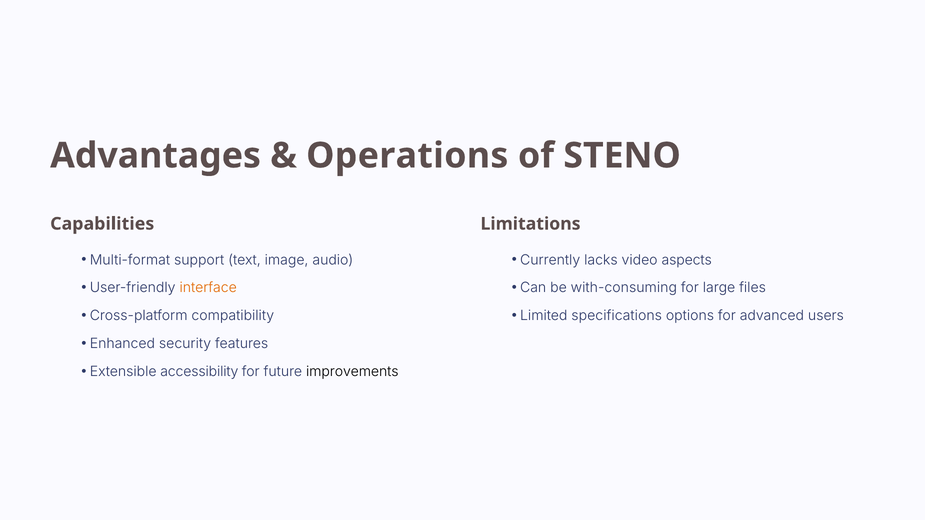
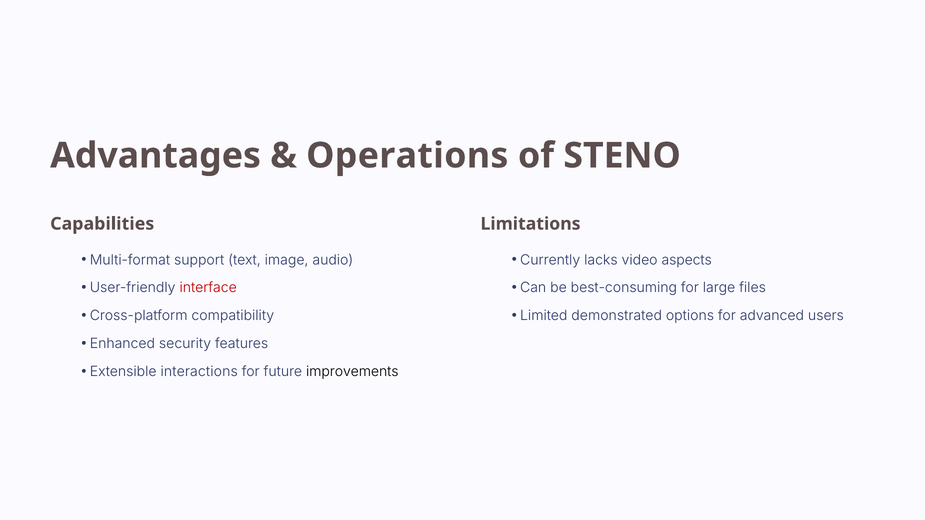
interface colour: orange -> red
with-consuming: with-consuming -> best-consuming
specifications: specifications -> demonstrated
accessibility: accessibility -> interactions
